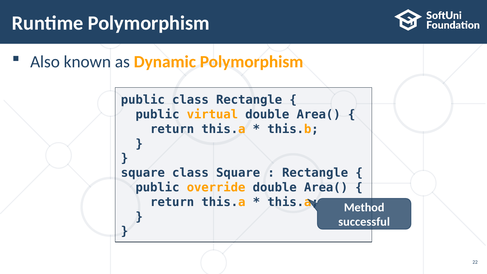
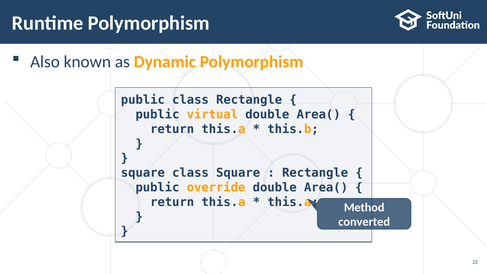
successful: successful -> converted
